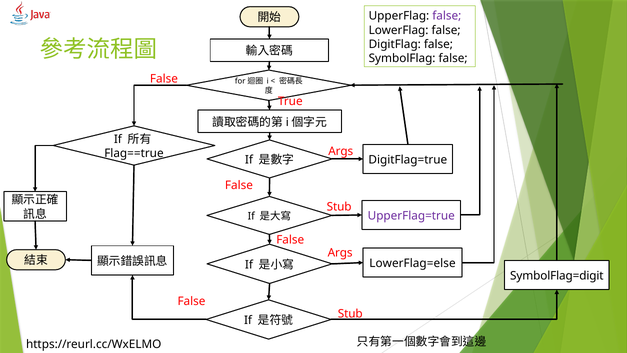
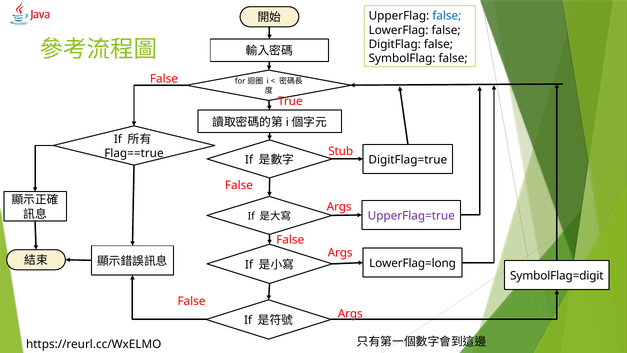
false at (447, 16) colour: purple -> blue
Args at (341, 151): Args -> Stub
Stub at (339, 207): Stub -> Args
LowerFlag=else: LowerFlag=else -> LowerFlag=long
Stub at (350, 314): Stub -> Args
